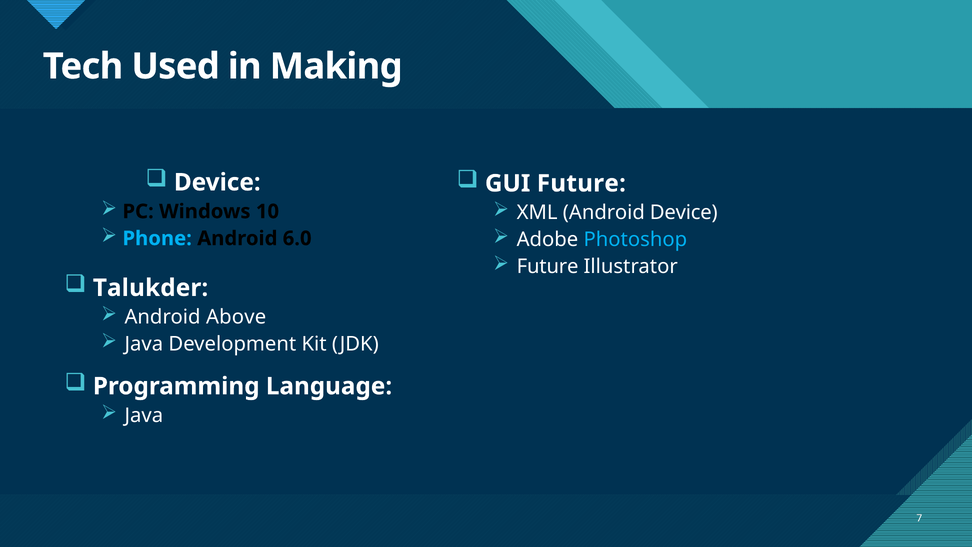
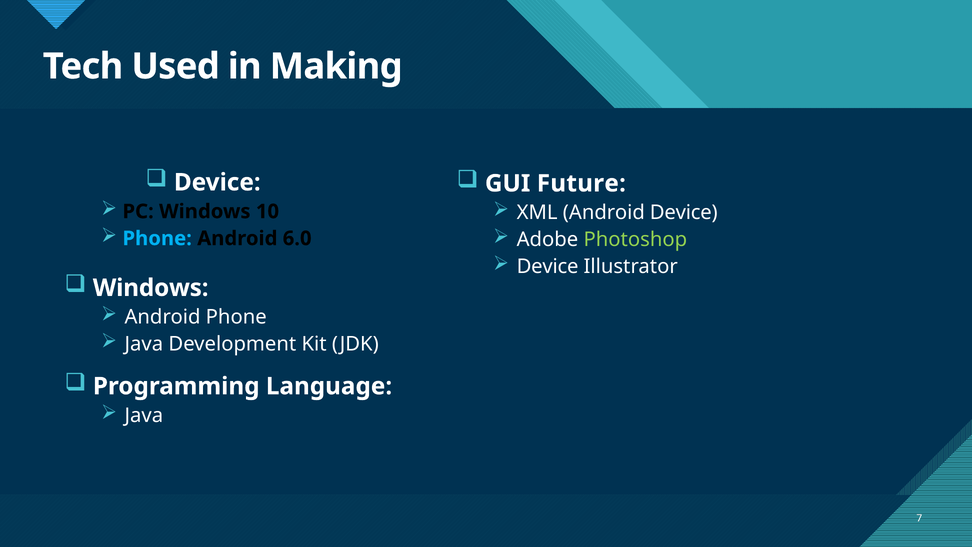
Photoshop colour: light blue -> light green
Future at (548, 266): Future -> Device
Talukder at (151, 288): Talukder -> Windows
Android Above: Above -> Phone
